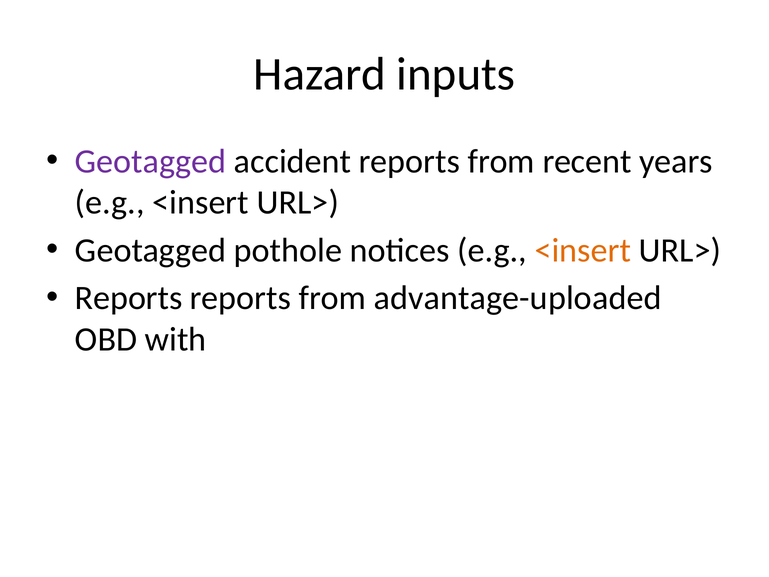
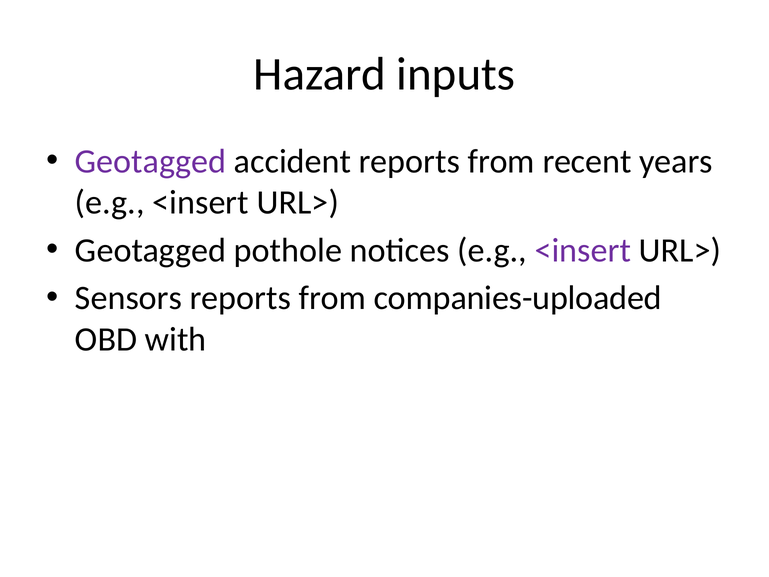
<insert at (583, 250) colour: orange -> purple
Reports at (129, 298): Reports -> Sensors
advantage-uploaded: advantage-uploaded -> companies-uploaded
